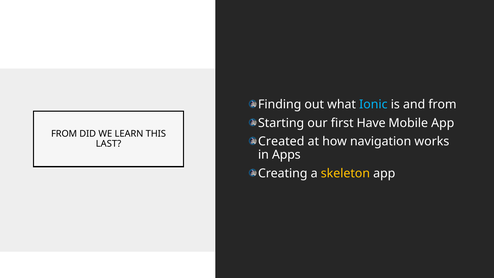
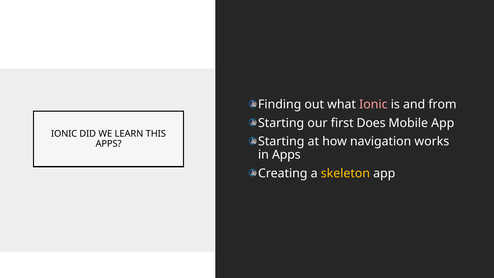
Ionic at (373, 104) colour: light blue -> pink
Have: Have -> Does
FROM at (64, 134): FROM -> IONIC
Created at (281, 141): Created -> Starting
LAST at (108, 144): LAST -> APPS
